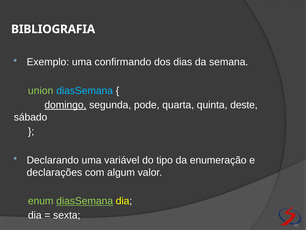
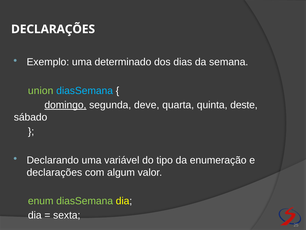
BIBLIOGRAFIA at (53, 29): BIBLIOGRAFIA -> DECLARAÇÕES
confirmando: confirmando -> determinado
pode: pode -> deve
diasSemana at (85, 201) underline: present -> none
